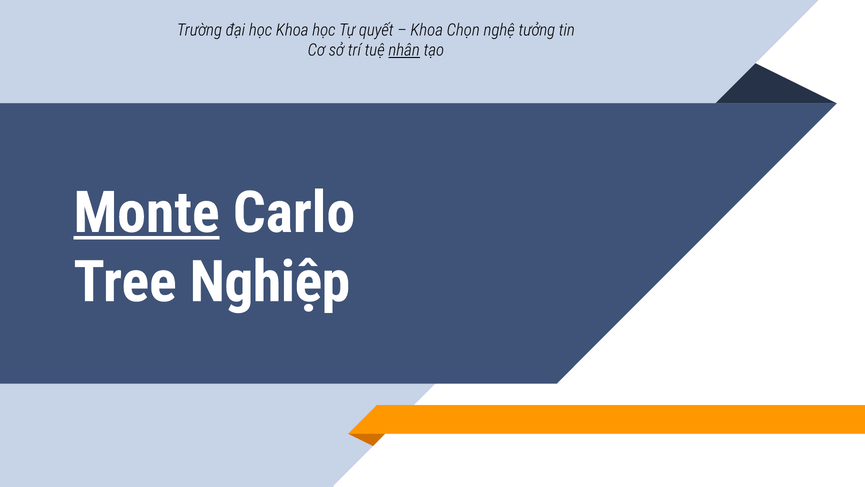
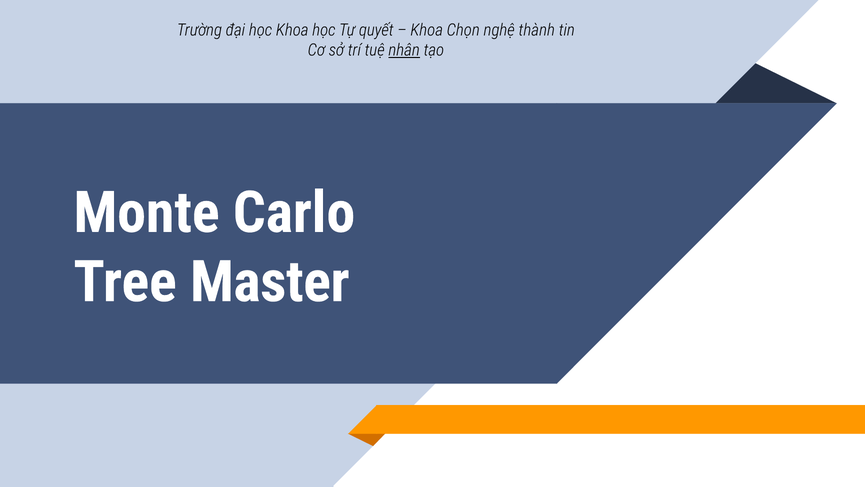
tưởng: tưởng -> thành
Monte underline: present -> none
Nghiệp: Nghiệp -> Master
